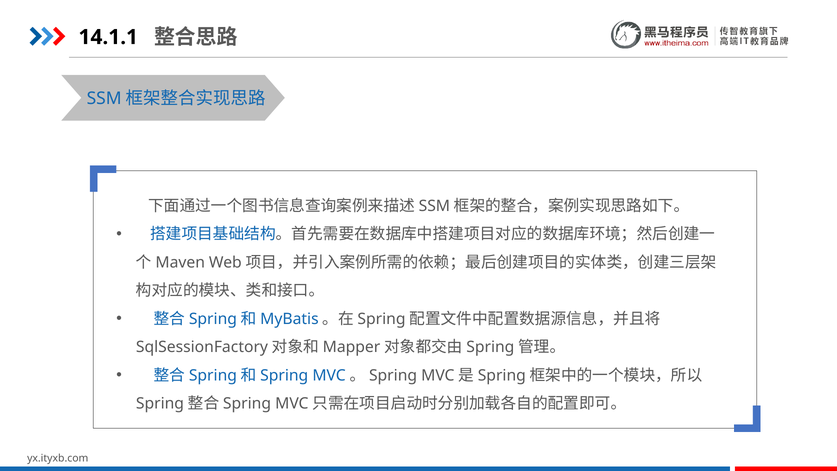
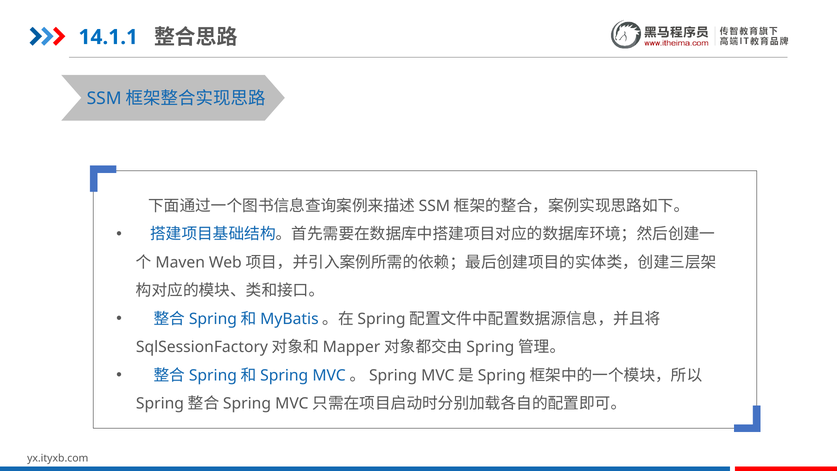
14.1.1 colour: black -> blue
